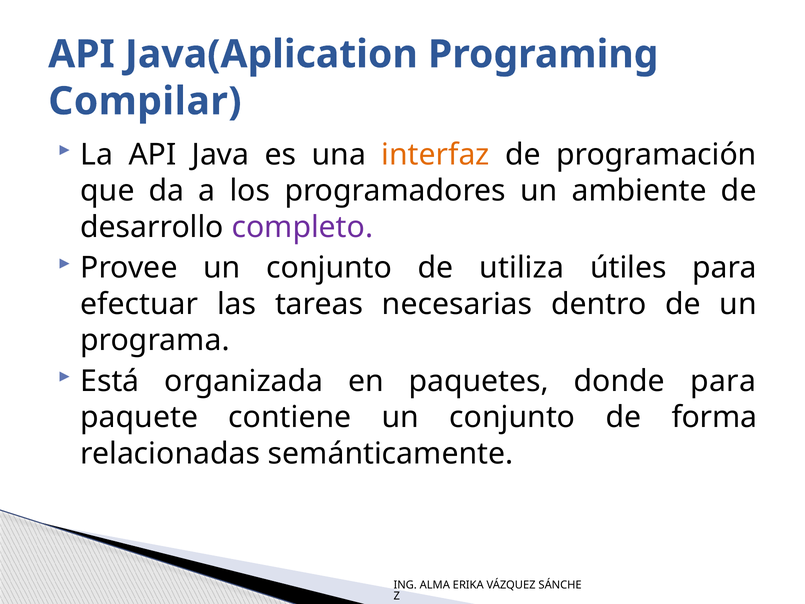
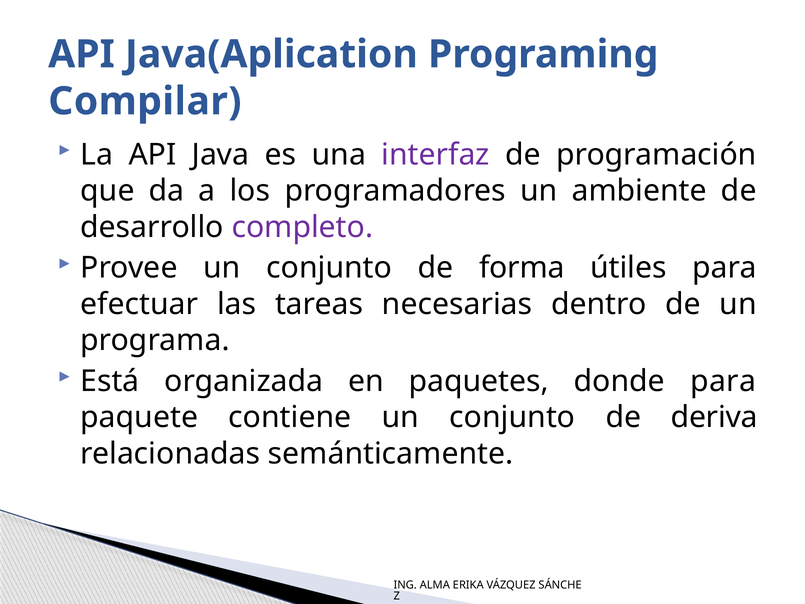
interfaz colour: orange -> purple
utiliza: utiliza -> forma
forma: forma -> deriva
